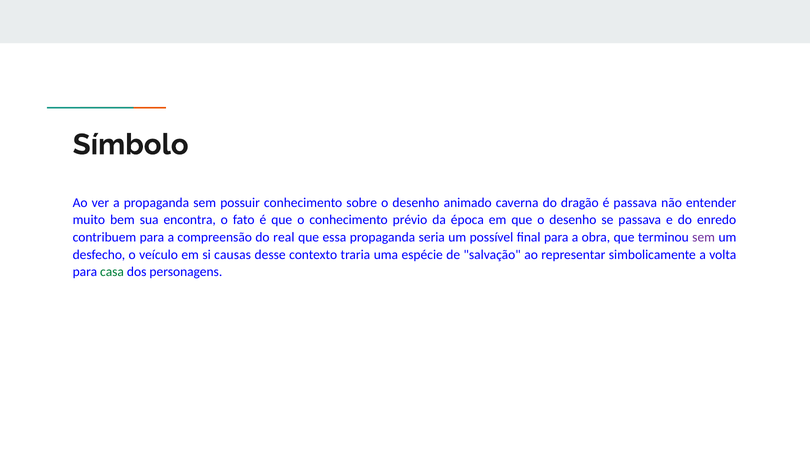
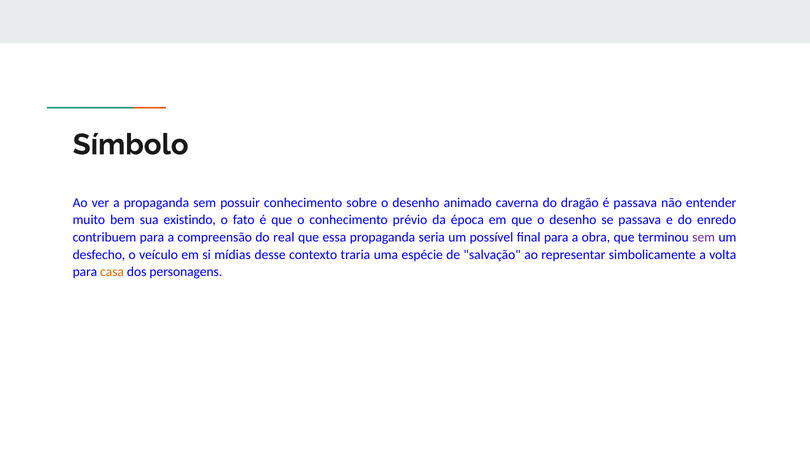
encontra: encontra -> existindo
causas: causas -> mídias
casa colour: green -> orange
